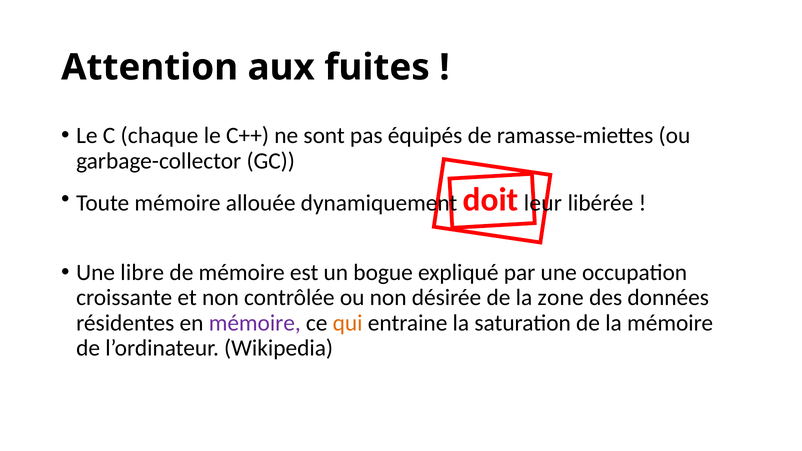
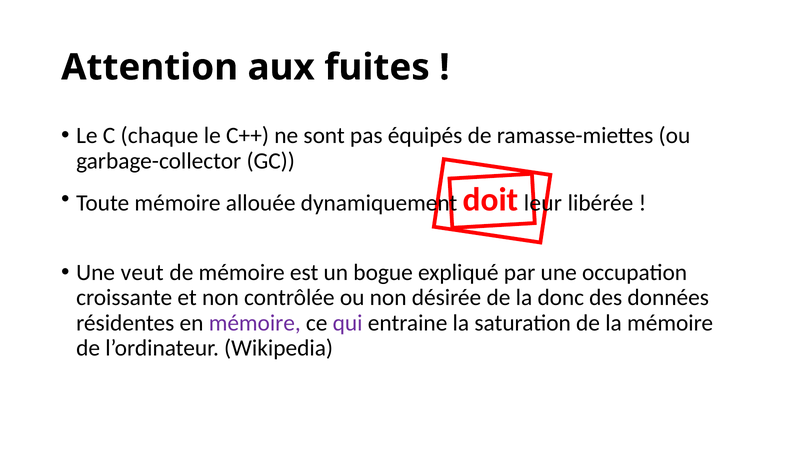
libre: libre -> veut
zone: zone -> donc
qui colour: orange -> purple
